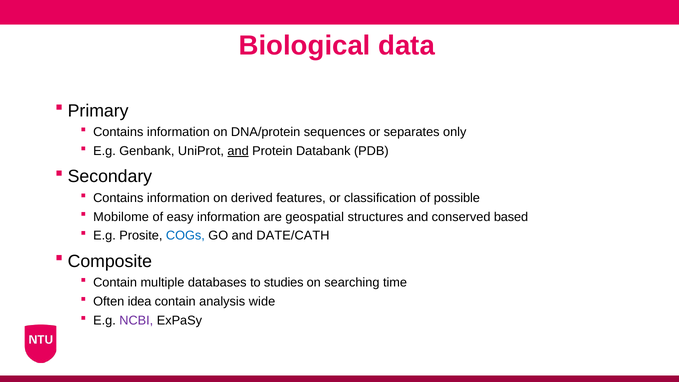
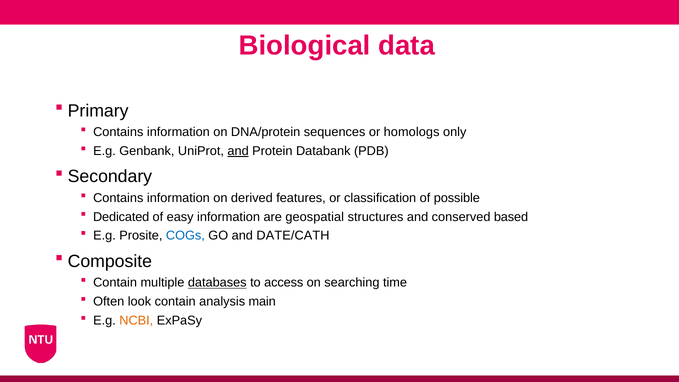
separates: separates -> homologs
Mobilome: Mobilome -> Dedicated
databases underline: none -> present
studies: studies -> access
idea: idea -> look
wide: wide -> main
NCBI colour: purple -> orange
